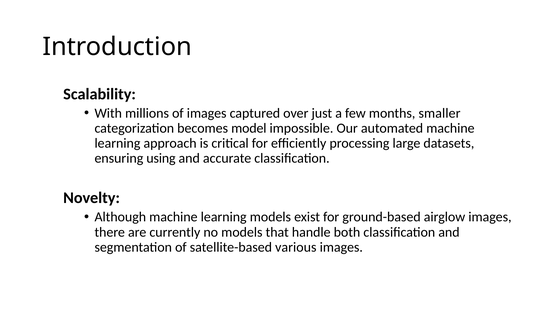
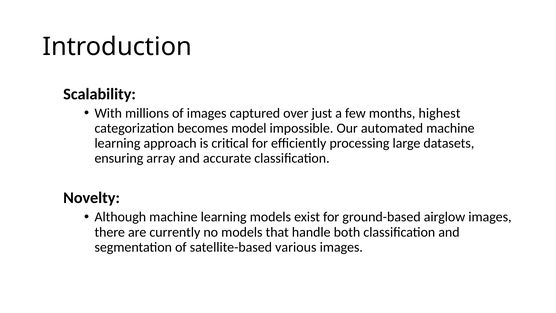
smaller: smaller -> highest
using: using -> array
